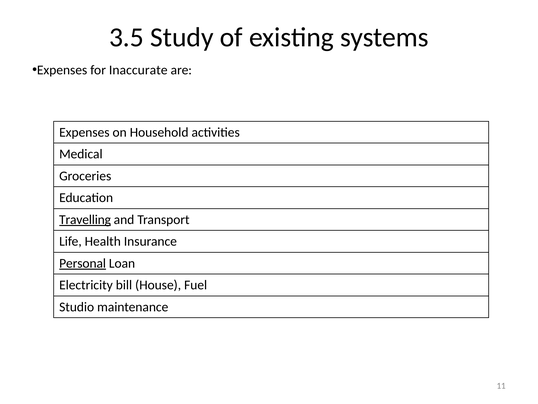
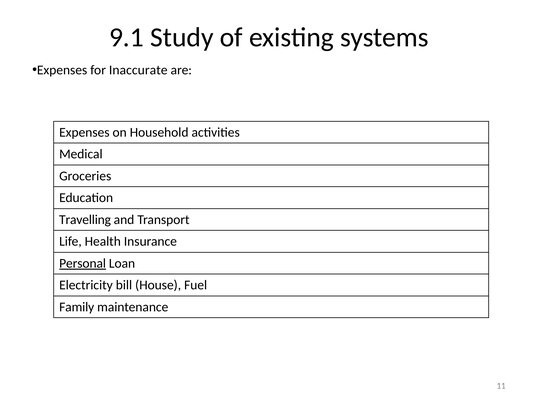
3.5: 3.5 -> 9.1
Travelling underline: present -> none
Studio: Studio -> Family
